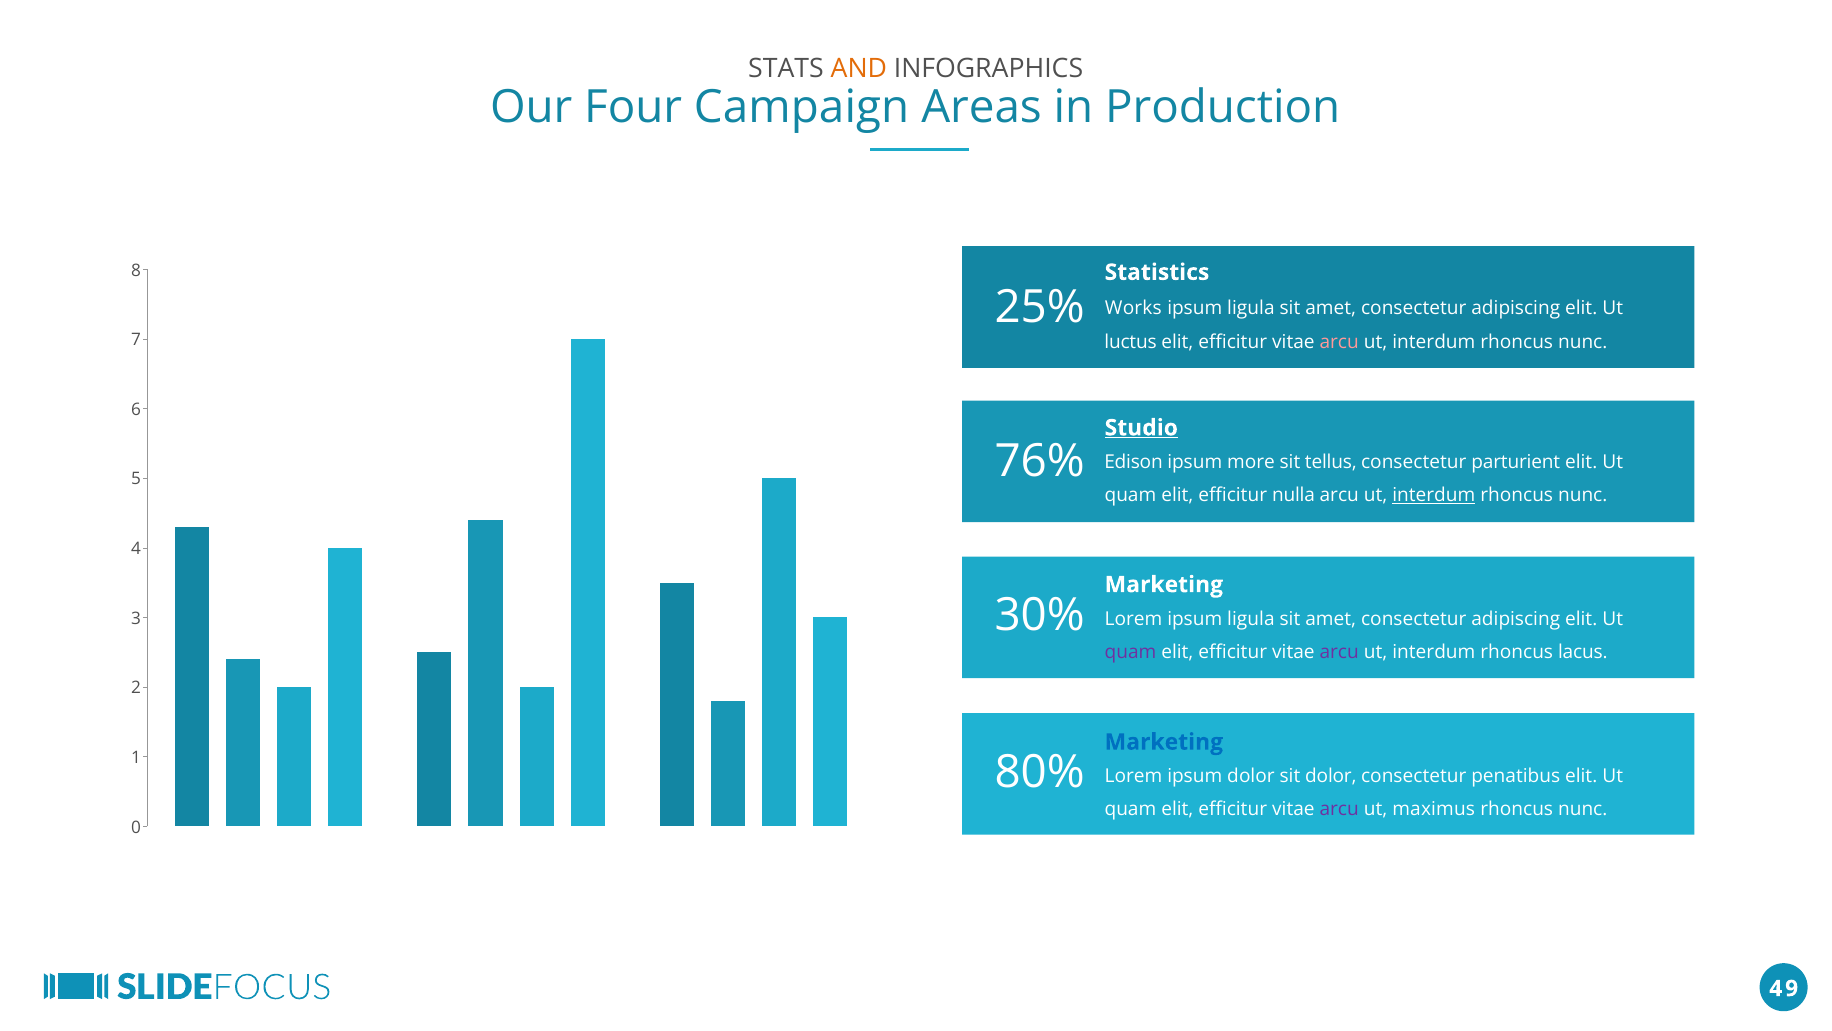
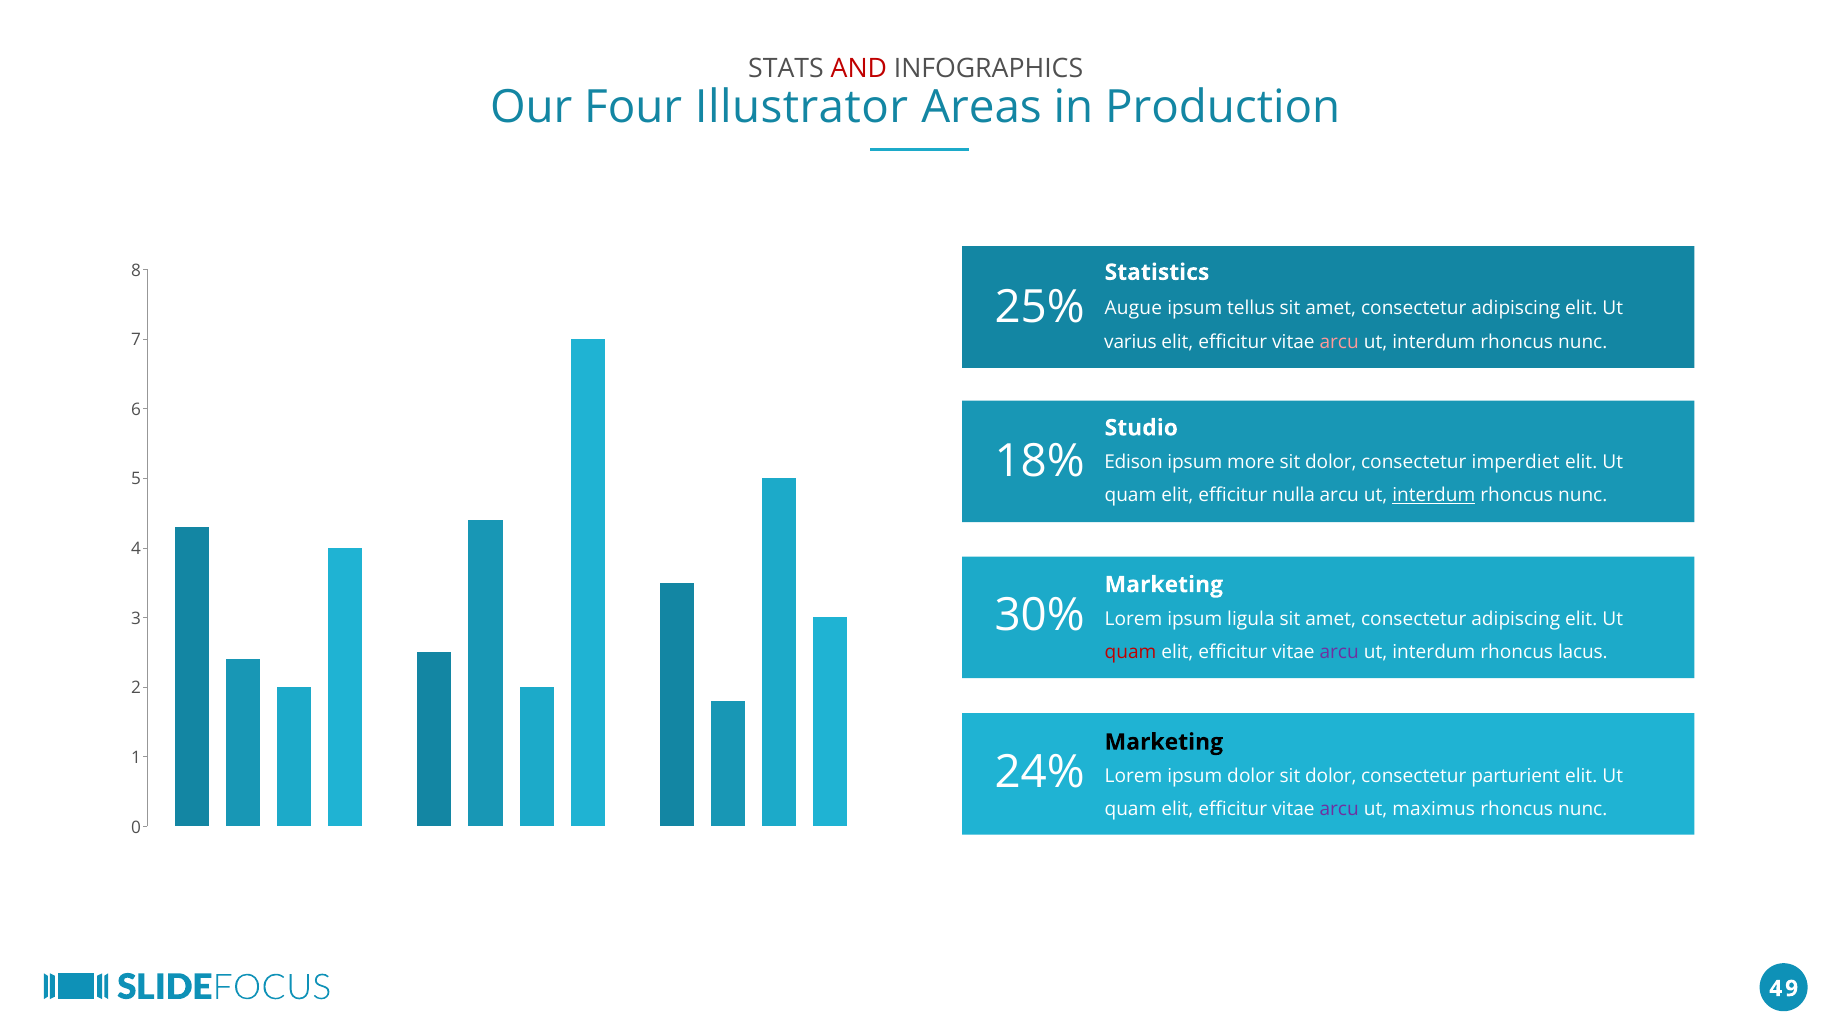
AND colour: orange -> red
Campaign: Campaign -> Illustrator
Works: Works -> Augue
ligula at (1251, 309): ligula -> tellus
luctus: luctus -> varius
Studio underline: present -> none
76%: 76% -> 18%
tellus at (1331, 462): tellus -> dolor
parturient: parturient -> imperdiet
quam at (1130, 652) colour: purple -> red
Marketing at (1164, 742) colour: blue -> black
80%: 80% -> 24%
penatibus: penatibus -> parturient
